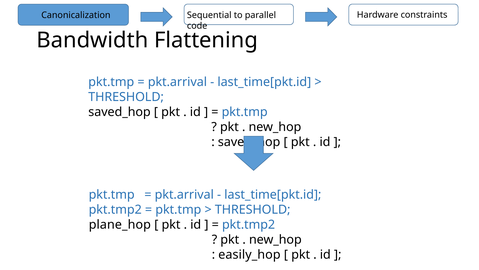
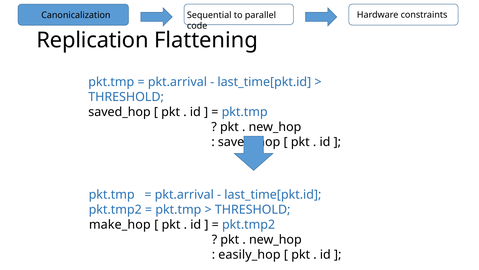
Bandwidth: Bandwidth -> Replication
plane_hop: plane_hop -> make_hop
